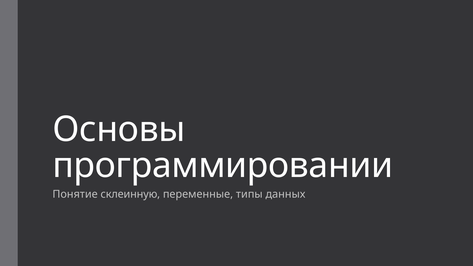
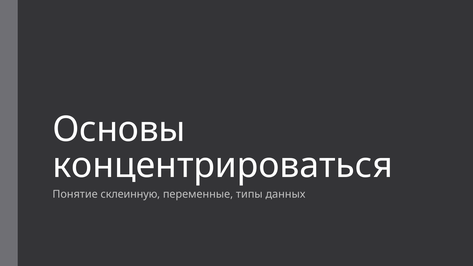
программировании: программировании -> концентрироваться
